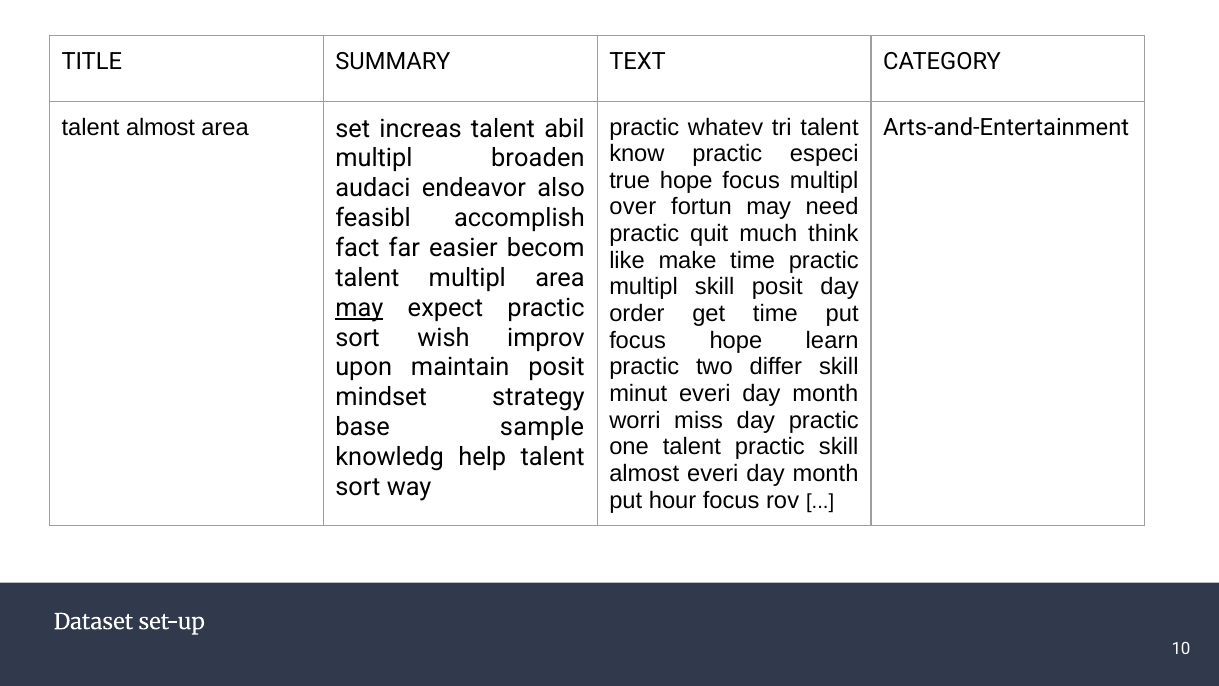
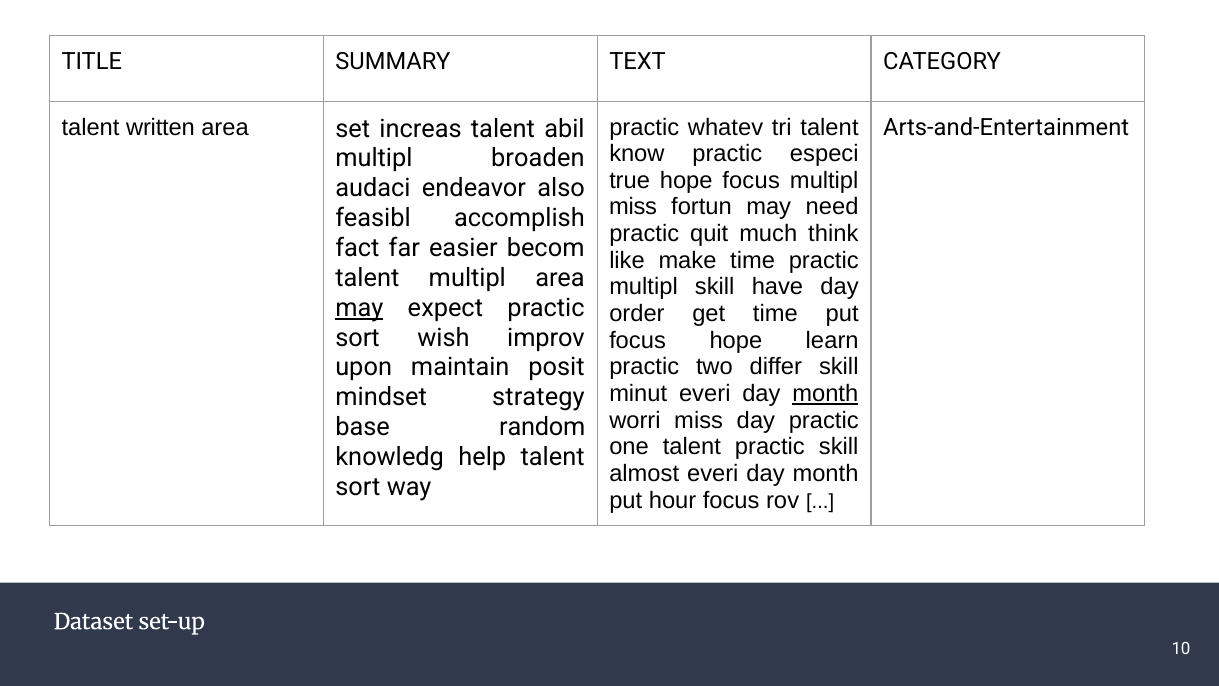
talent almost: almost -> written
over at (633, 207): over -> miss
skill posit: posit -> have
month at (825, 393) underline: none -> present
sample: sample -> random
